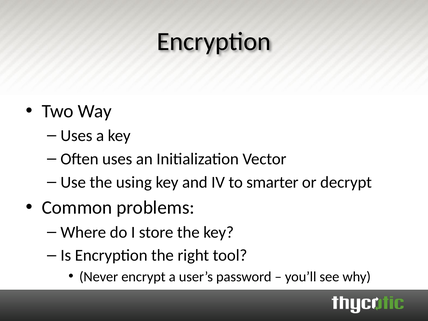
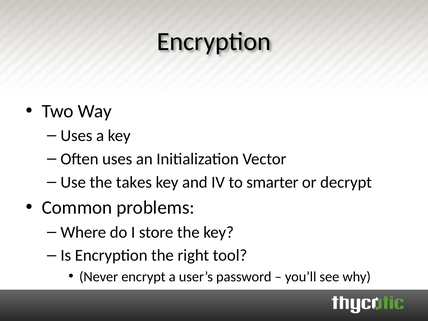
using: using -> takes
